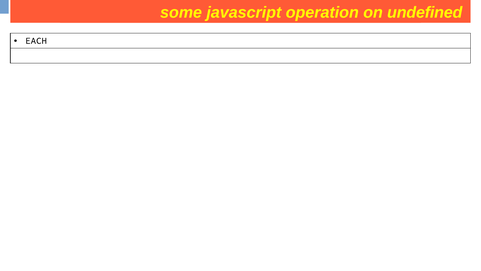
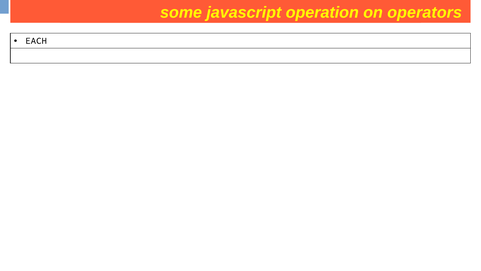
undefined: undefined -> operators
